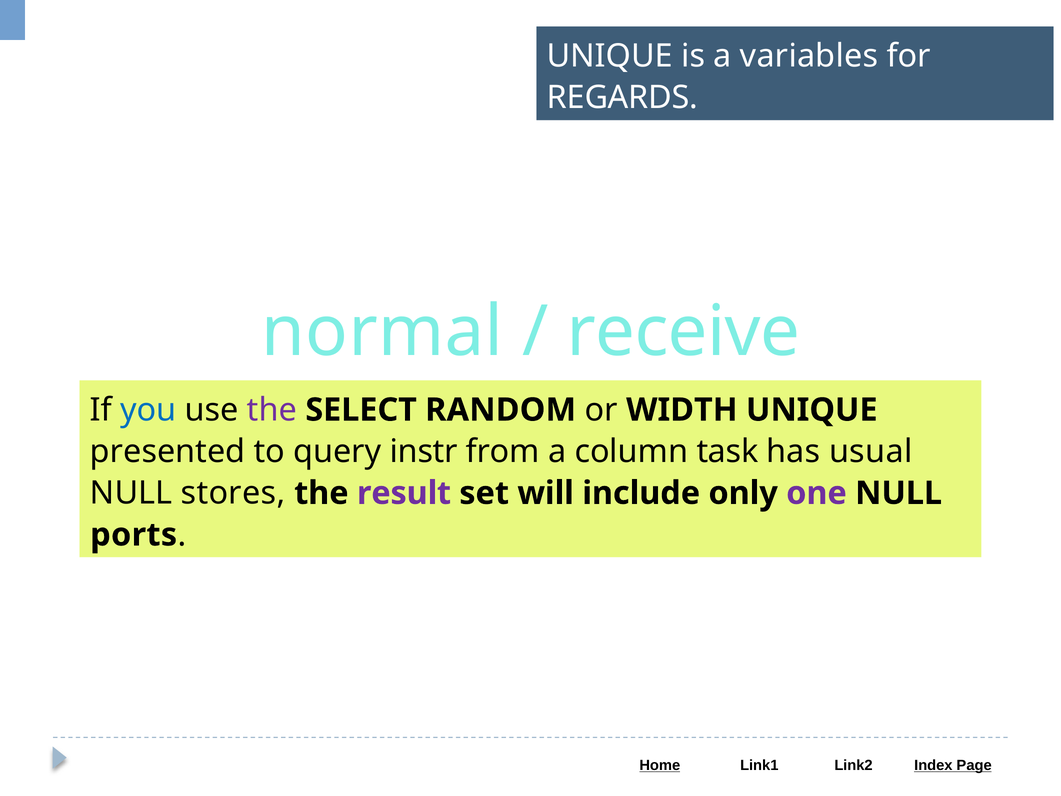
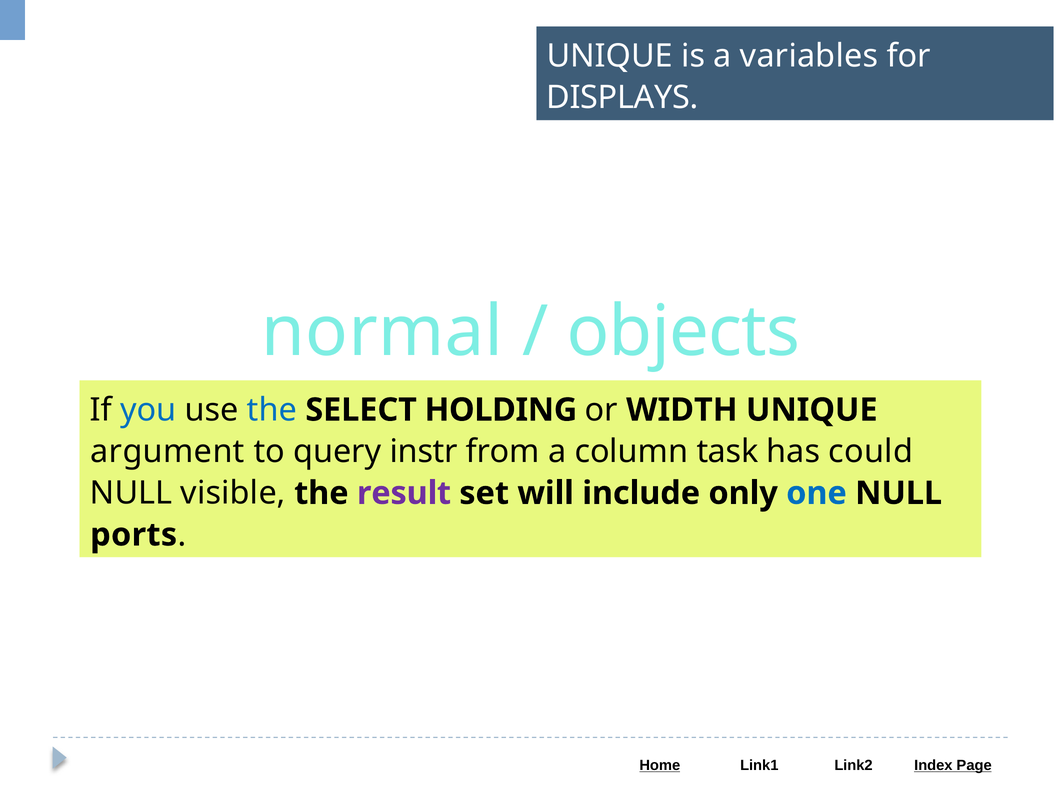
REGARDS: REGARDS -> DISPLAYS
receive: receive -> objects
the at (272, 410) colour: purple -> blue
RANDOM: RANDOM -> HOLDING
presented: presented -> argument
usual: usual -> could
stores: stores -> visible
one colour: purple -> blue
